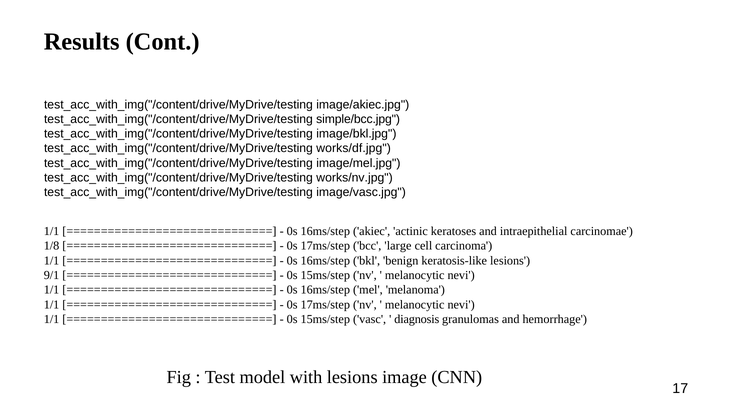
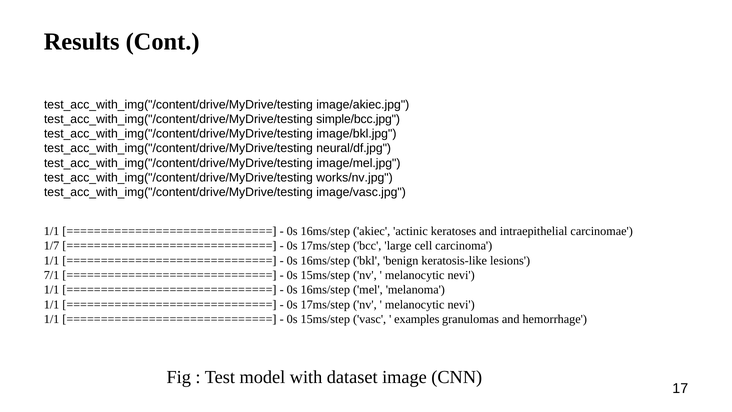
works/df.jpg: works/df.jpg -> neural/df.jpg
1/8: 1/8 -> 1/7
9/1: 9/1 -> 7/1
diagnosis: diagnosis -> examples
with lesions: lesions -> dataset
